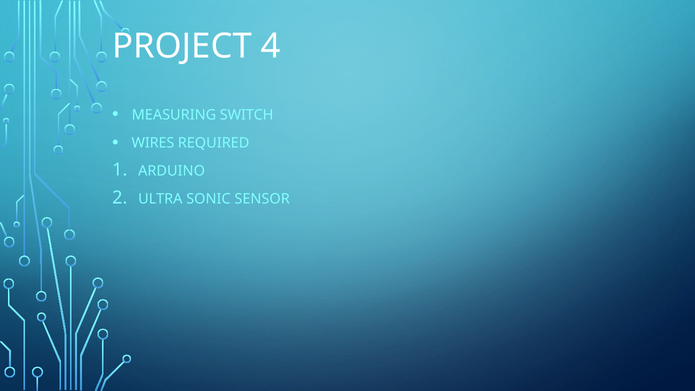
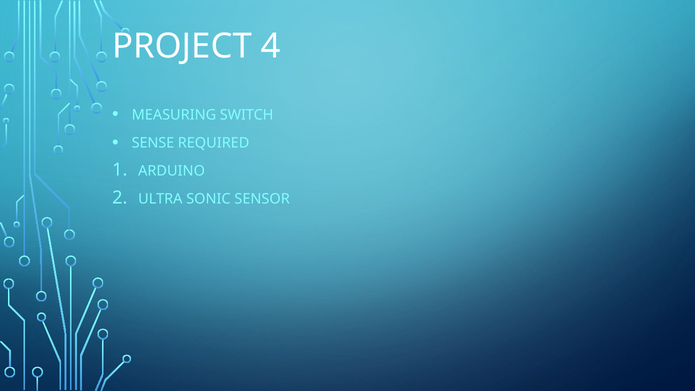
WIRES: WIRES -> SENSE
